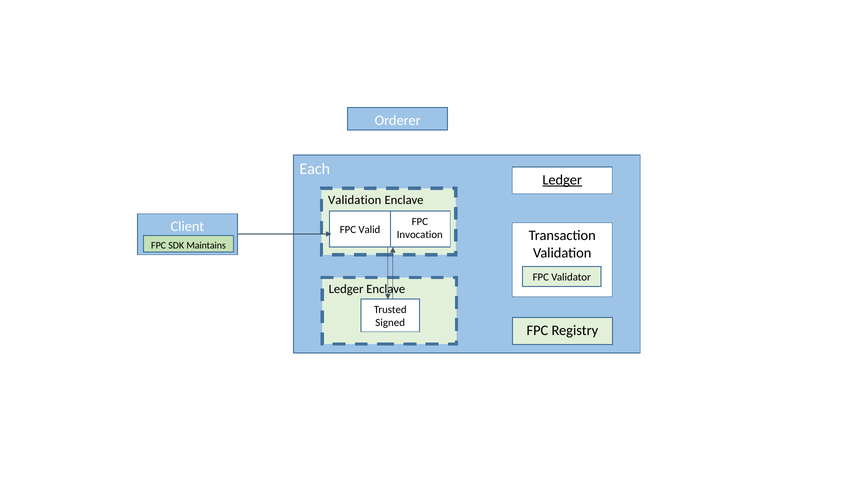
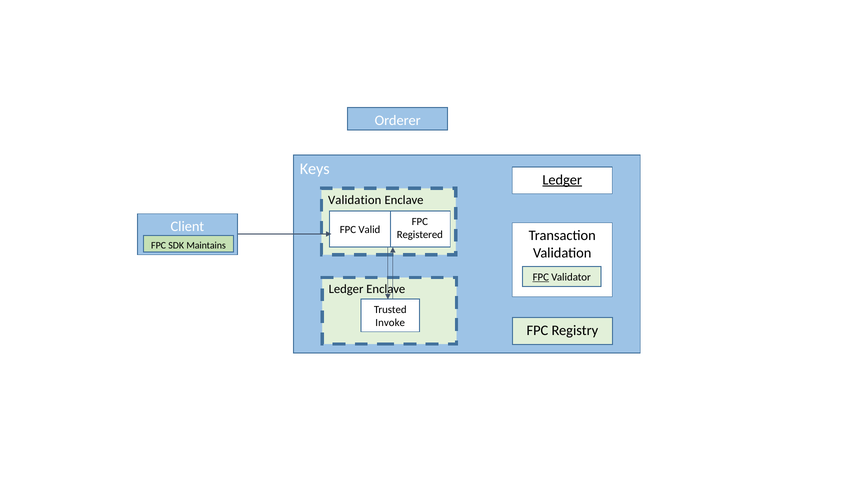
Each: Each -> Keys
Invocation: Invocation -> Registered
FPC at (541, 277) underline: none -> present
Signed: Signed -> Invoke
